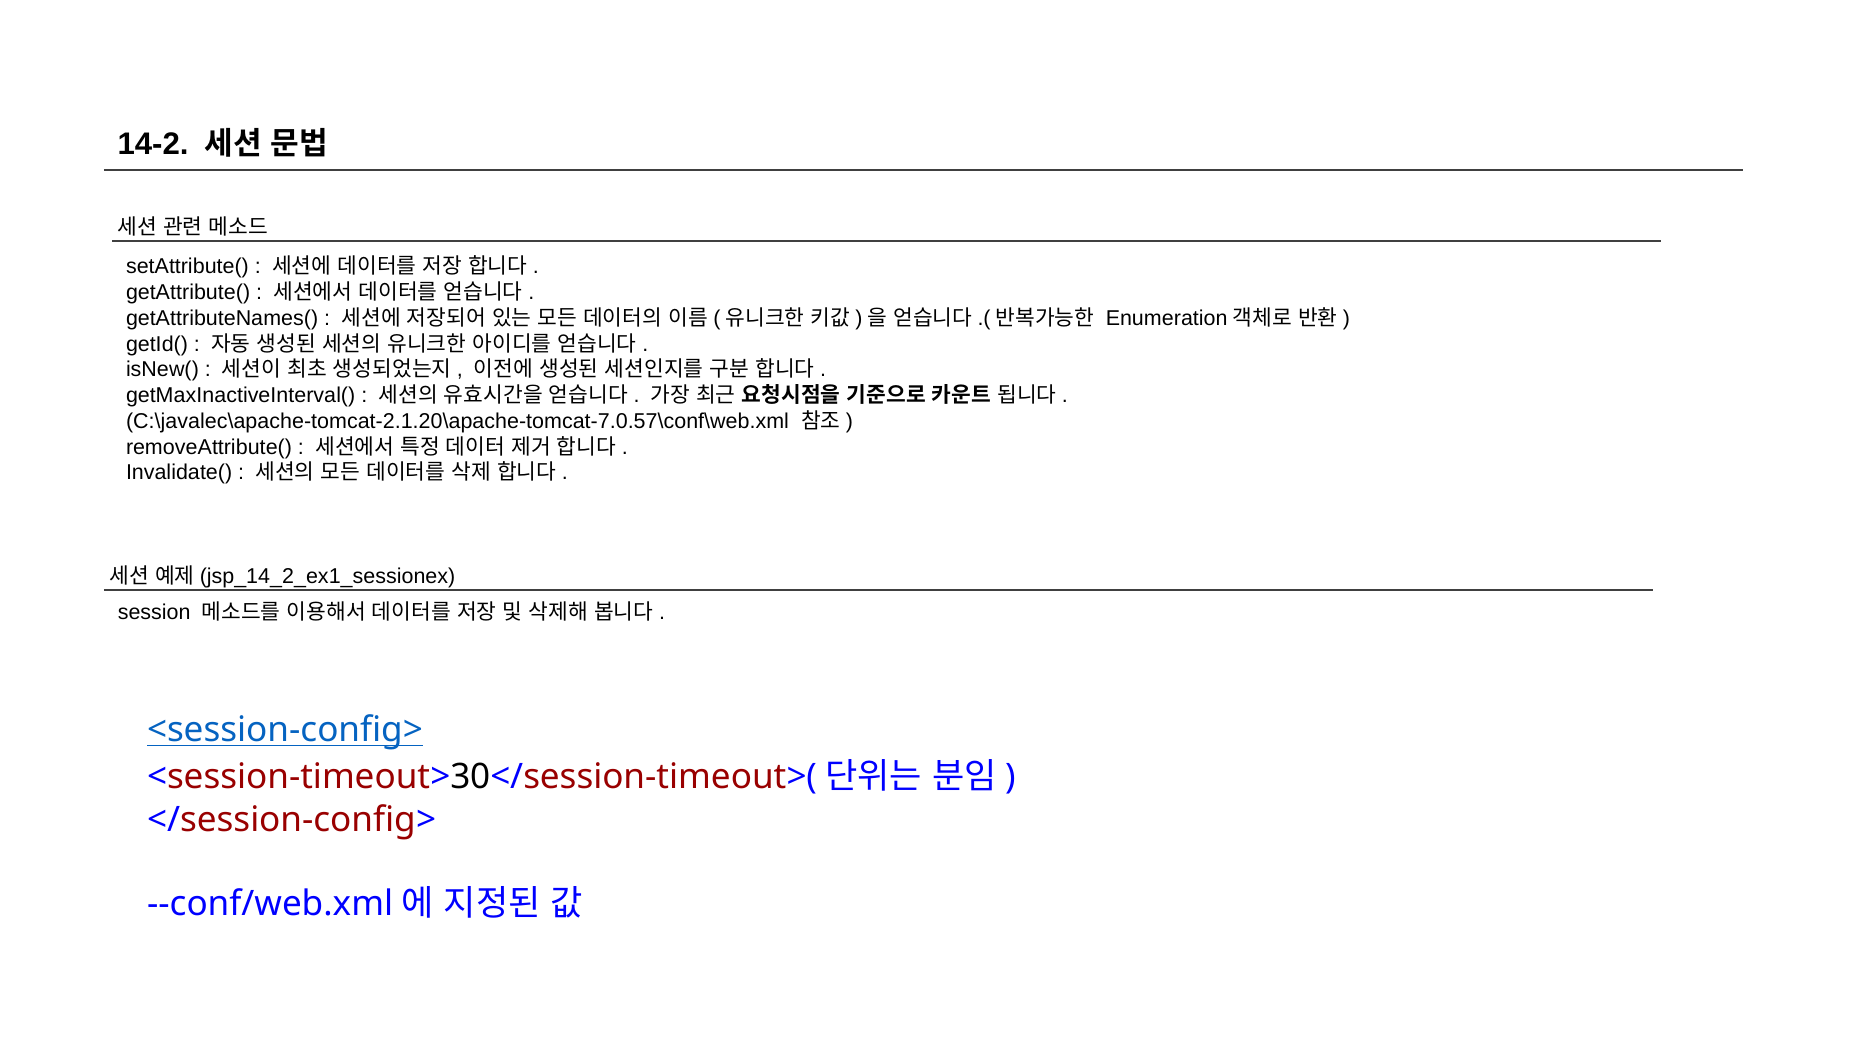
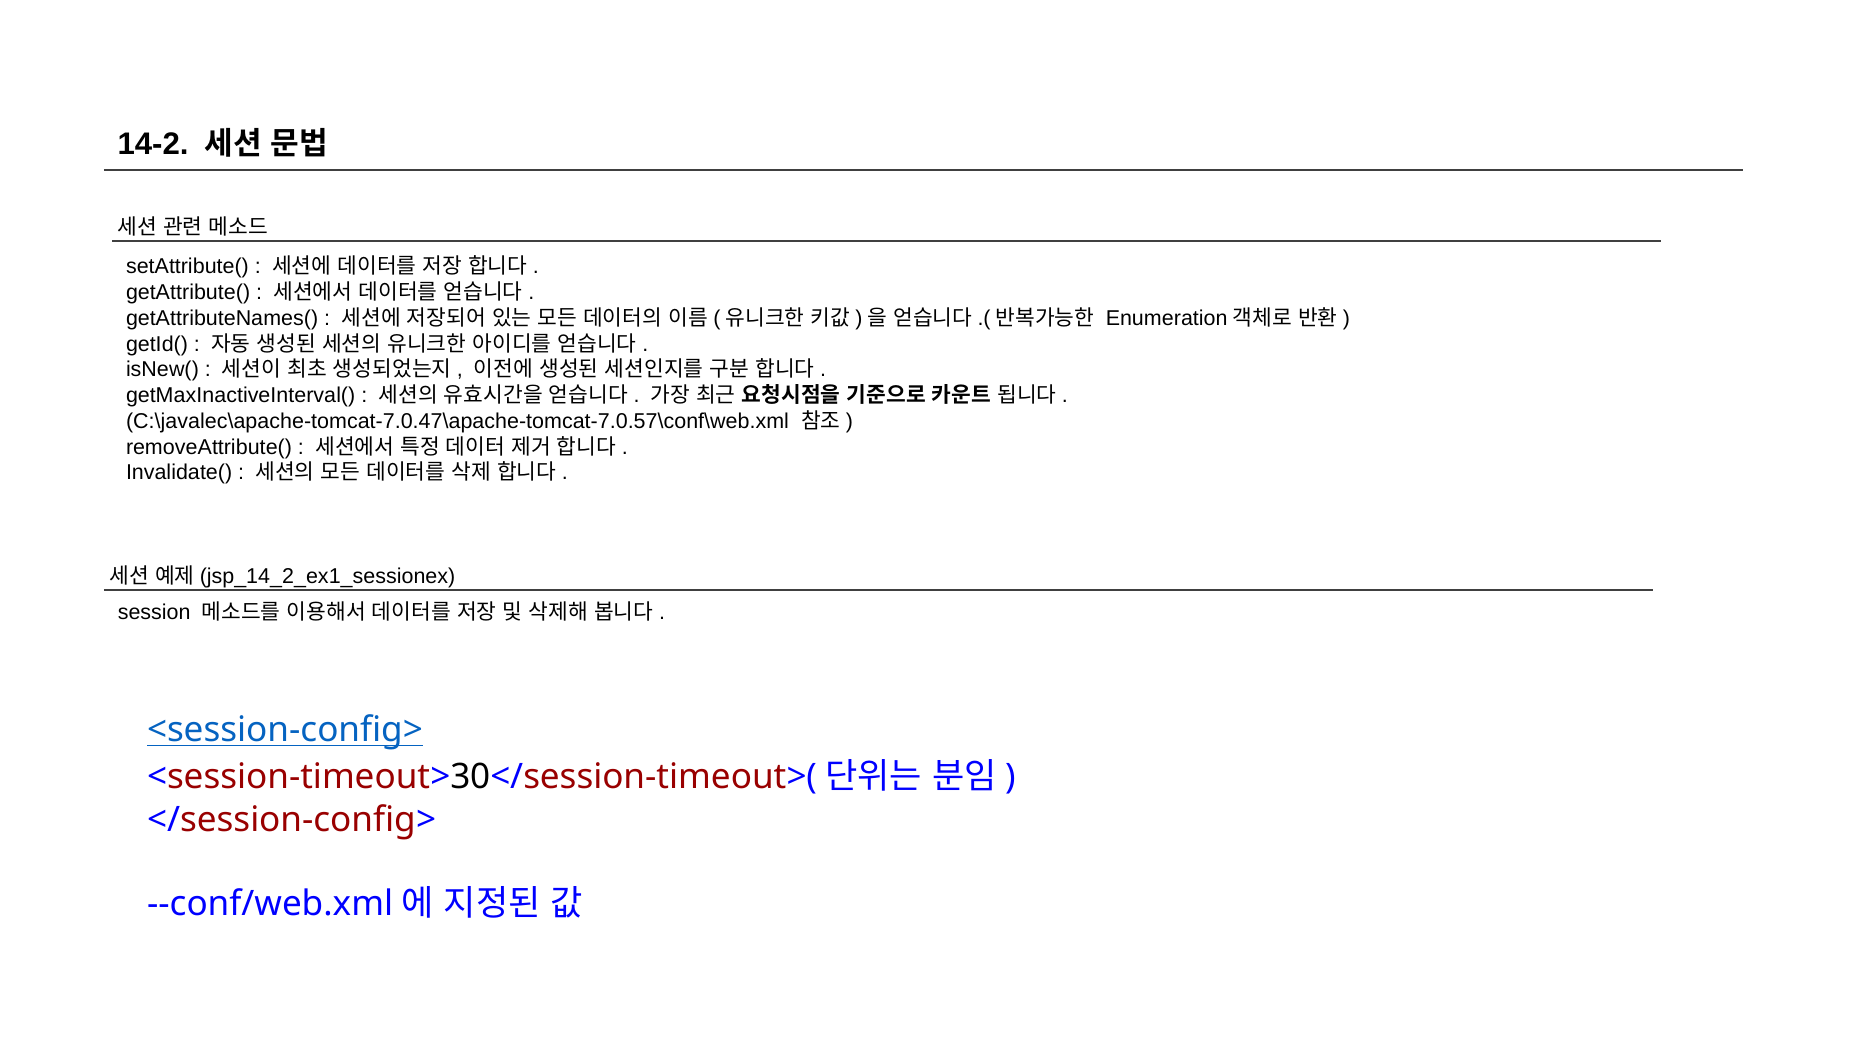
C:\javalec\apache-tomcat-2.1.20\apache-tomcat-7.0.57\conf\web.xml: C:\javalec\apache-tomcat-2.1.20\apache-tomcat-7.0.57\conf\web.xml -> C:\javalec\apache-tomcat-7.0.47\apache-tomcat-7.0.57\conf\web.xml
